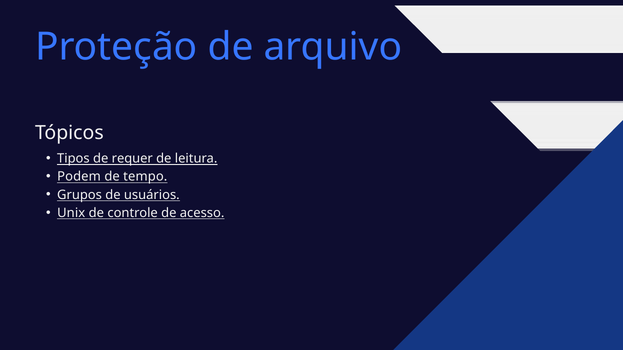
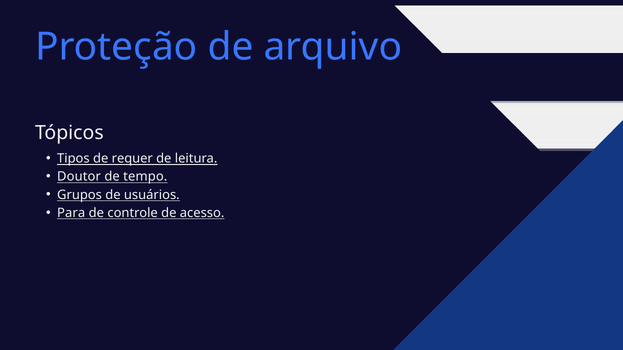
Podem: Podem -> Doutor
Unix: Unix -> Para
